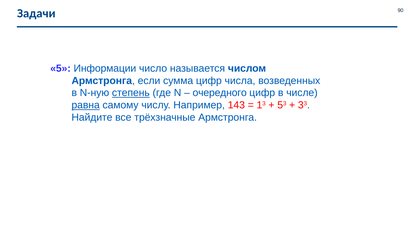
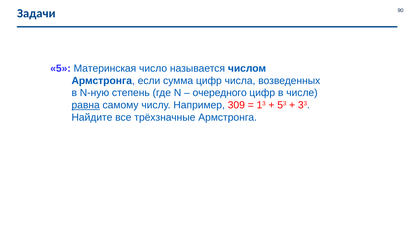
Информации: Информации -> Материнская
степень underline: present -> none
143: 143 -> 309
